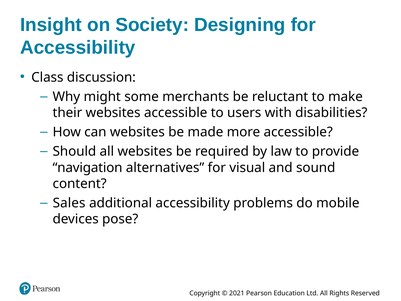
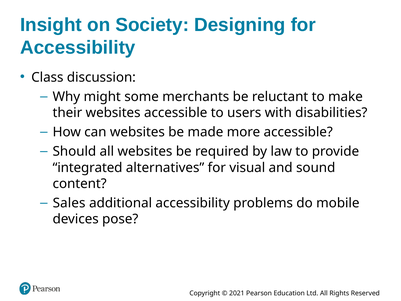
navigation: navigation -> integrated
